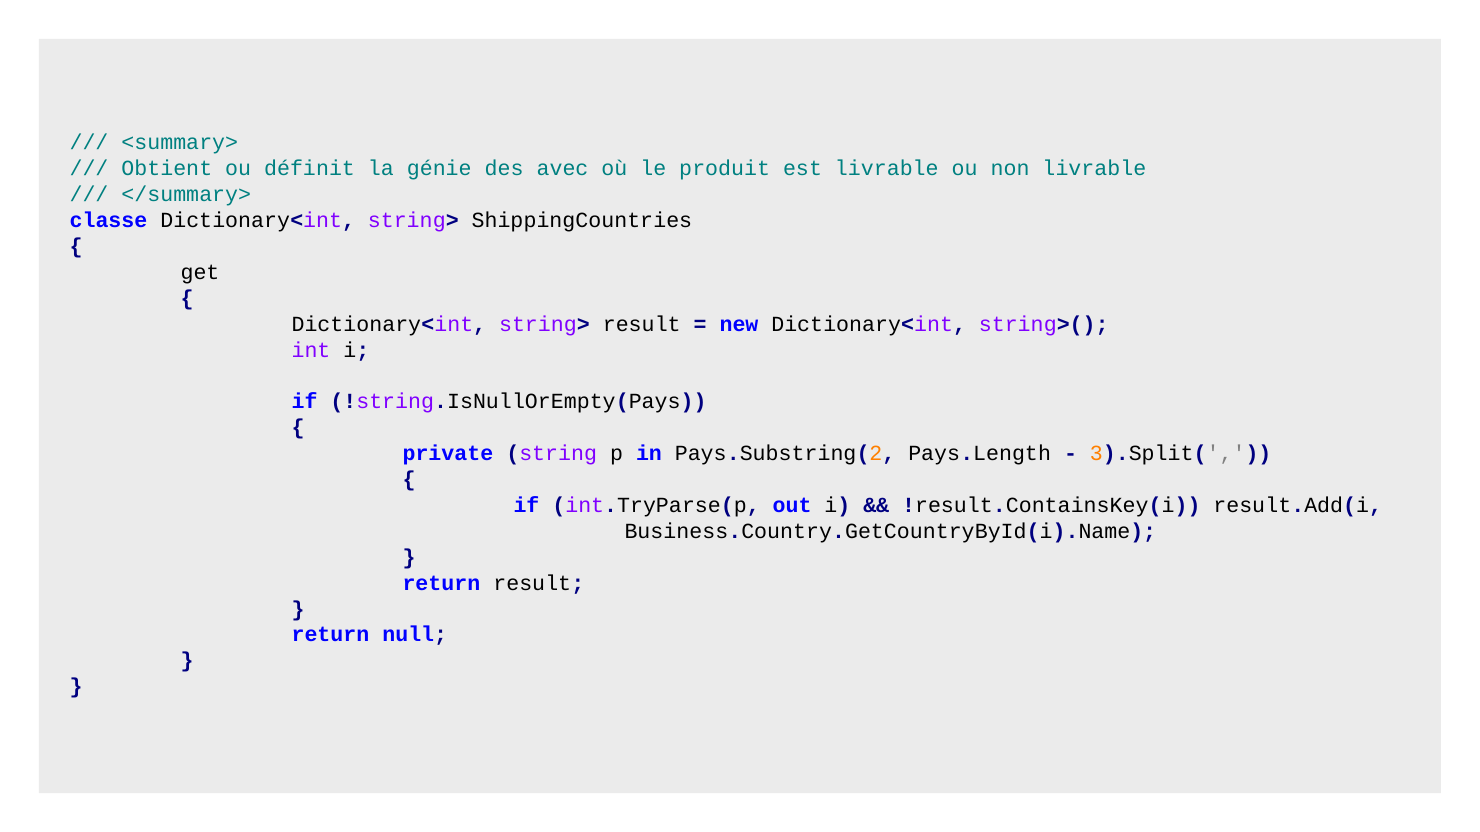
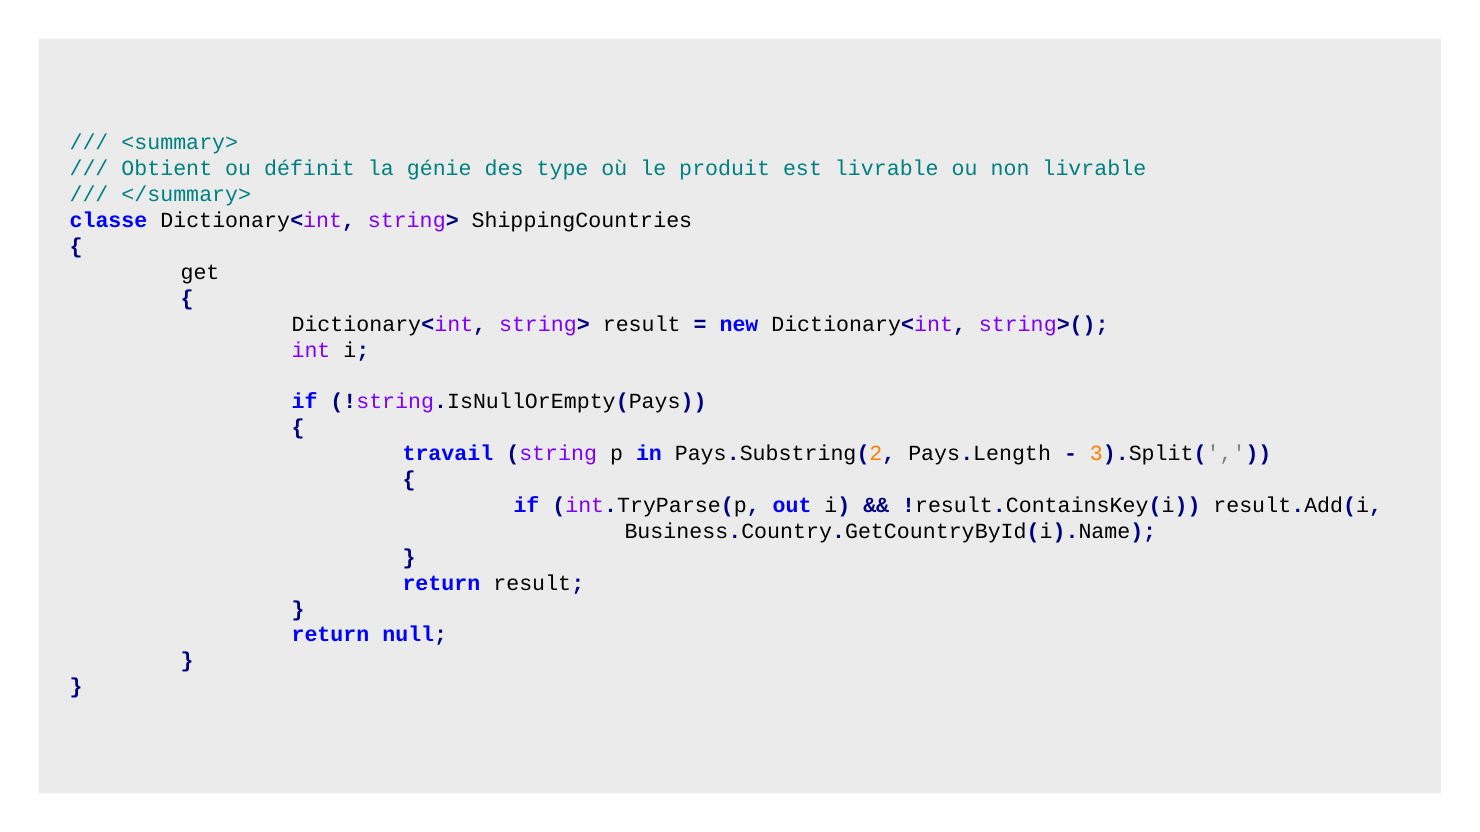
avec: avec -> type
private: private -> travail
